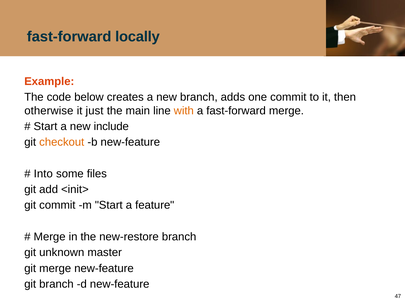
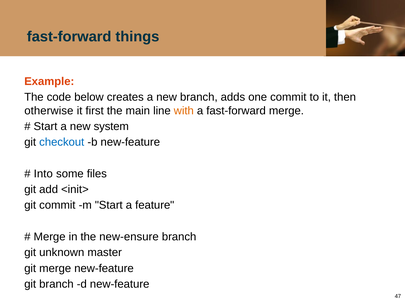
locally: locally -> things
just: just -> first
include: include -> system
checkout colour: orange -> blue
new-restore: new-restore -> new-ensure
